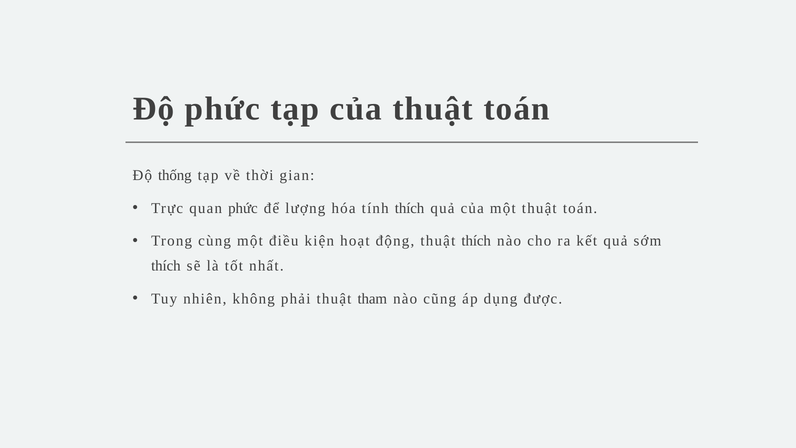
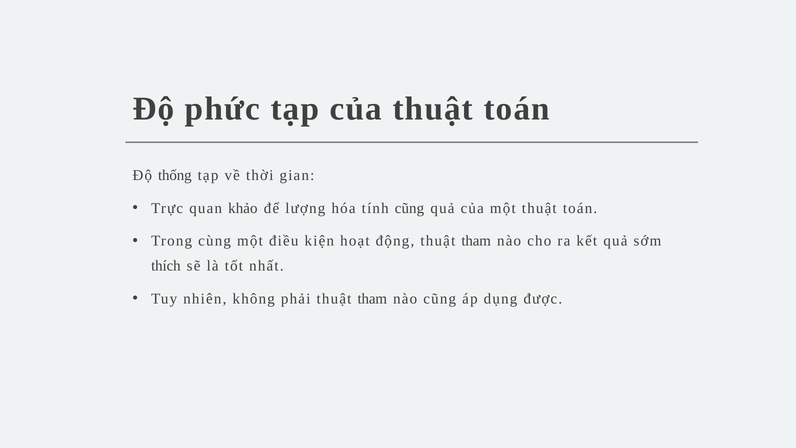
quan phức: phức -> khảo
tính thích: thích -> cũng
động thuật thích: thích -> tham
